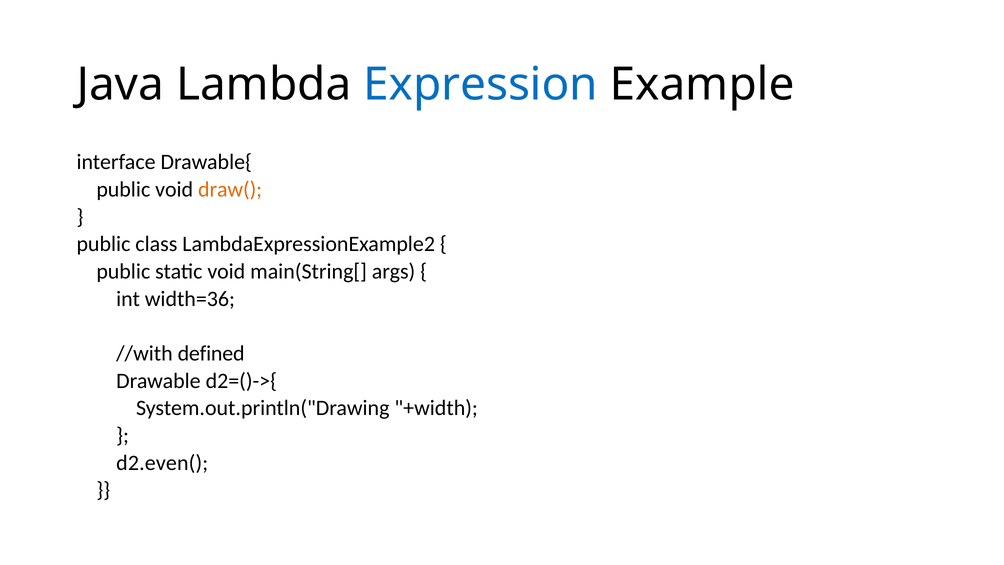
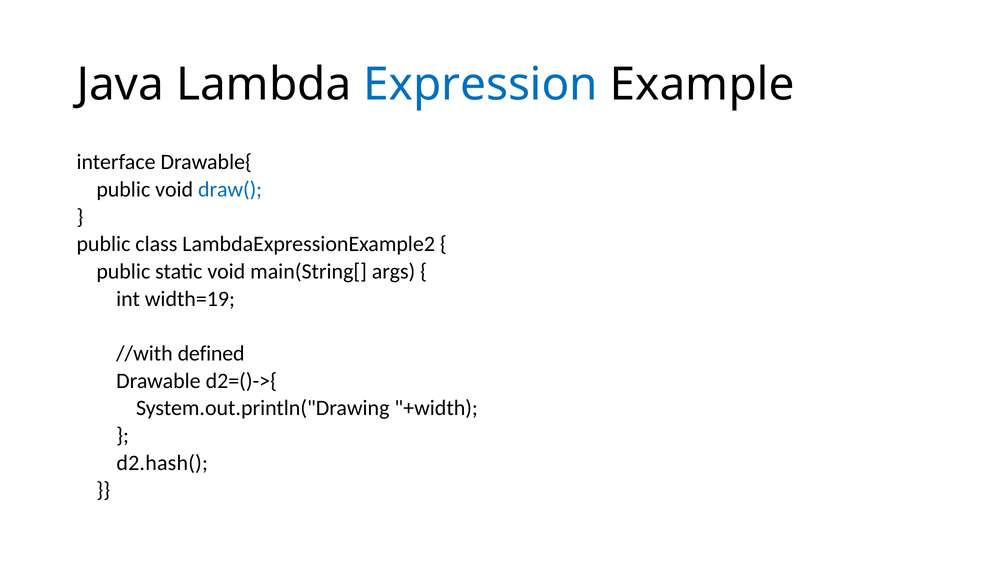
draw( colour: orange -> blue
width=36: width=36 -> width=19
d2.even(: d2.even( -> d2.hash(
